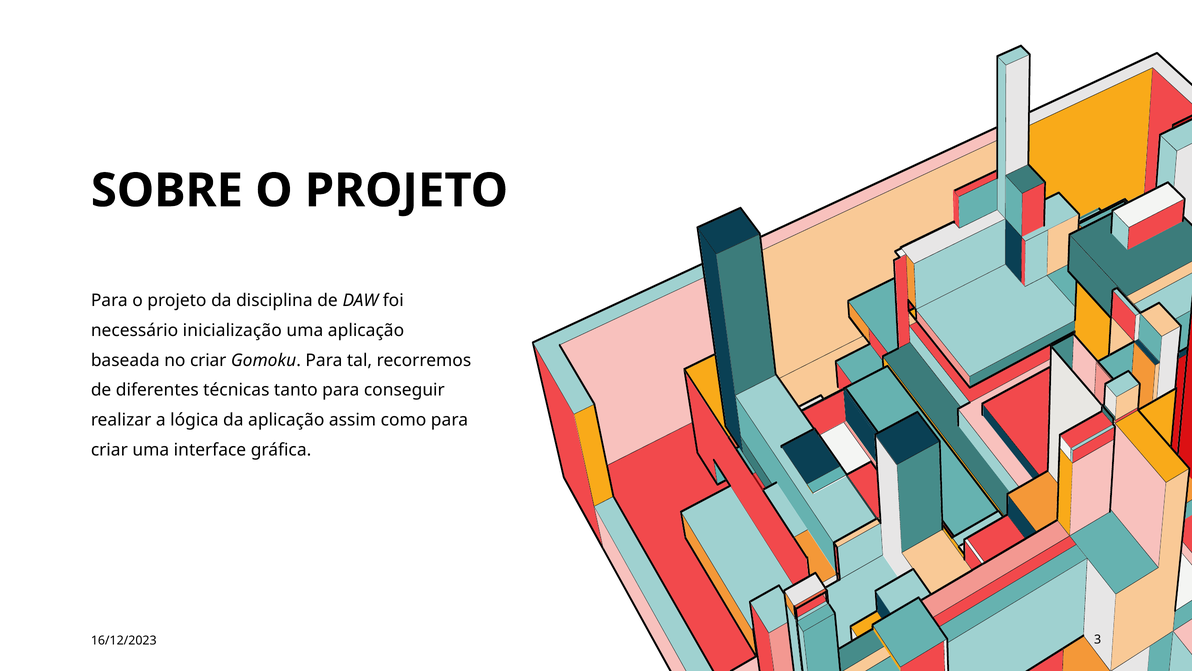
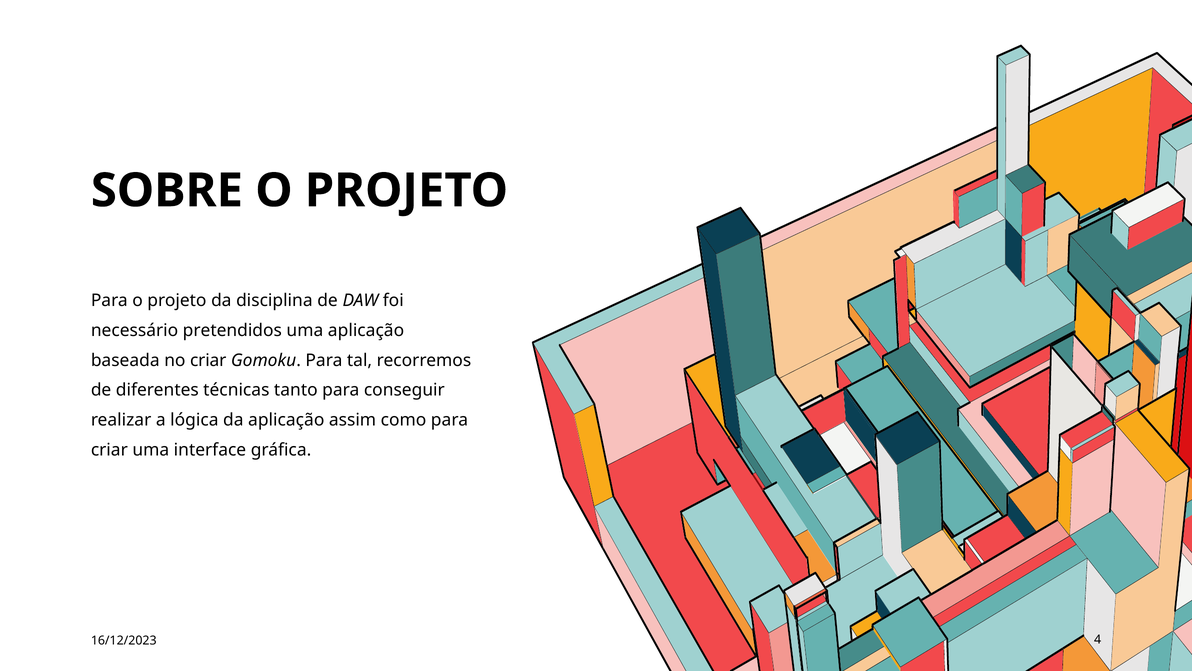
inicialização: inicialização -> pretendidos
3: 3 -> 4
